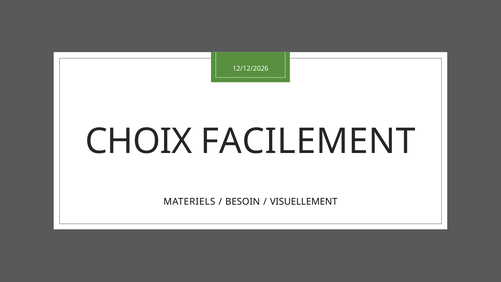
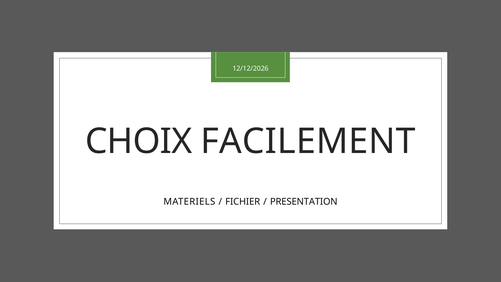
BESOIN: BESOIN -> FICHIER
VISUELLEMENT: VISUELLEMENT -> PRESENTATION
